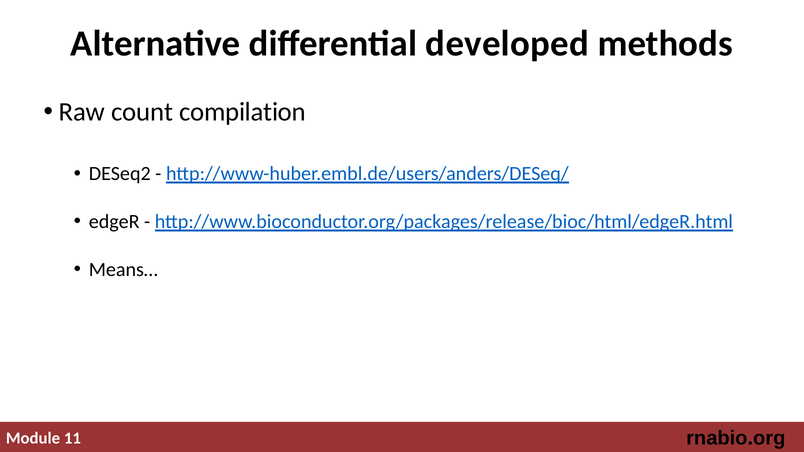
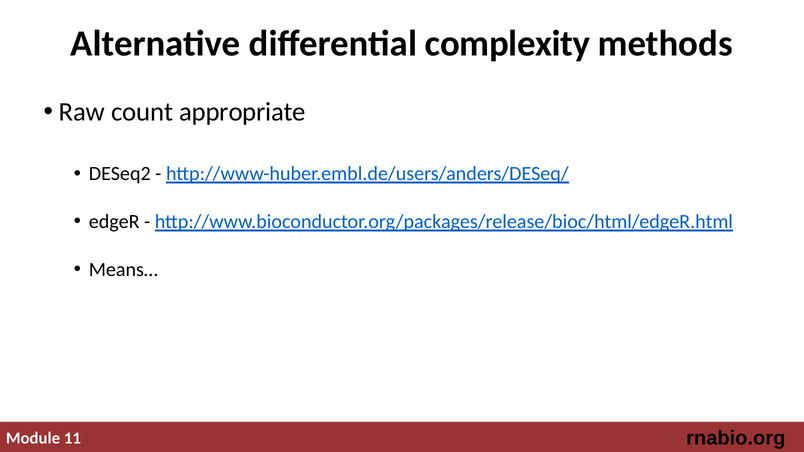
developed: developed -> complexity
compilation: compilation -> appropriate
